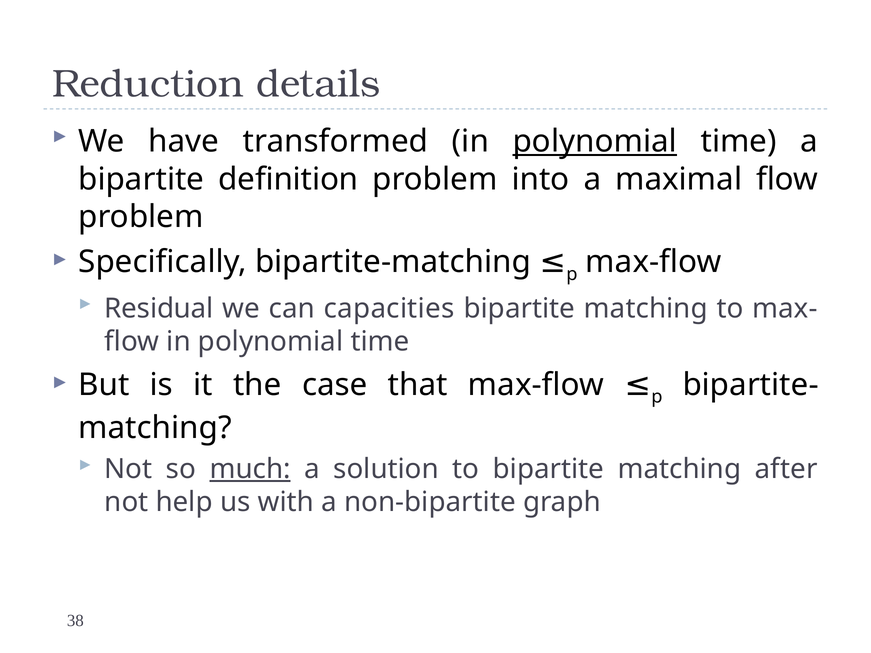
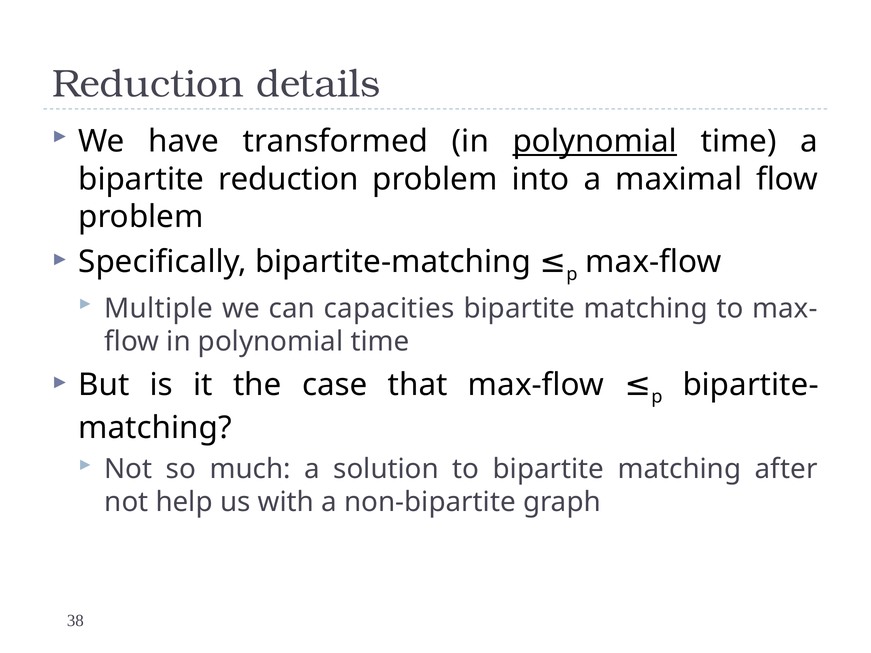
bipartite definition: definition -> reduction
Residual: Residual -> Multiple
much underline: present -> none
